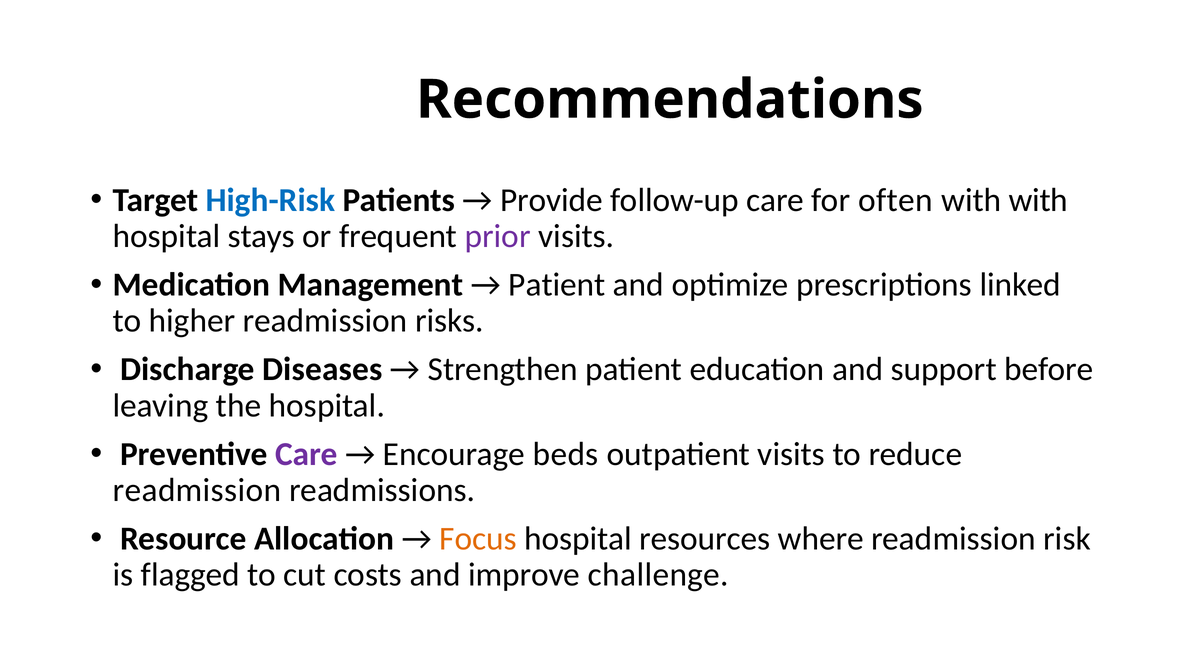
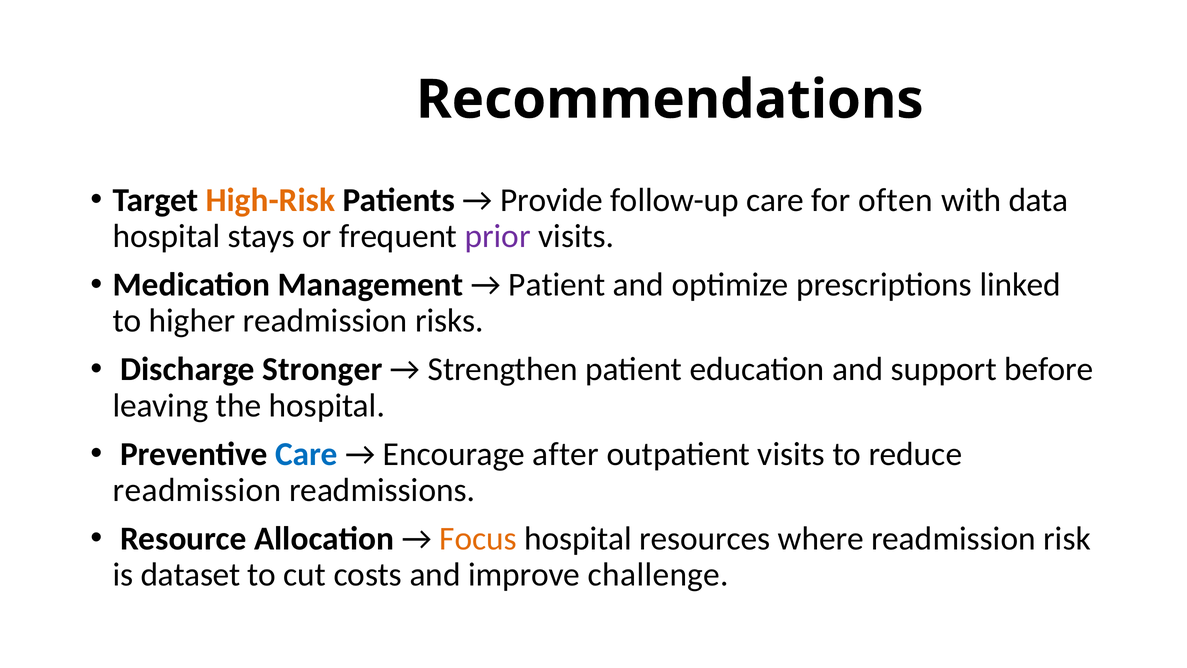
High-Risk colour: blue -> orange
with with: with -> data
Diseases: Diseases -> Stronger
Care at (307, 454) colour: purple -> blue
beds: beds -> after
flagged: flagged -> dataset
